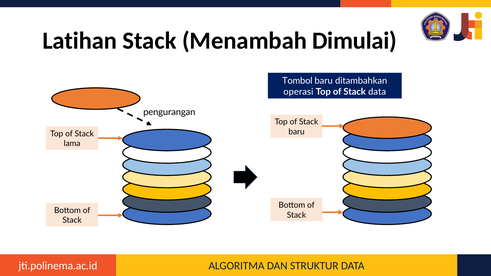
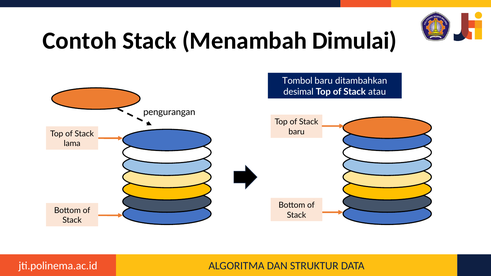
Latihan: Latihan -> Contoh
operasi: operasi -> desimal
Stack data: data -> atau
